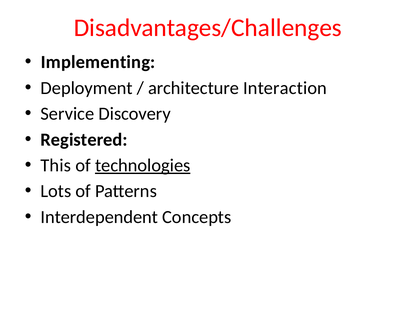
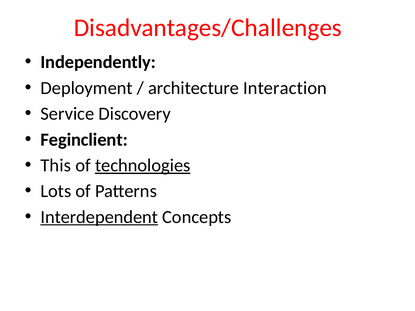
Implementing: Implementing -> Independently
Registered: Registered -> Feginclient
Interdependent underline: none -> present
